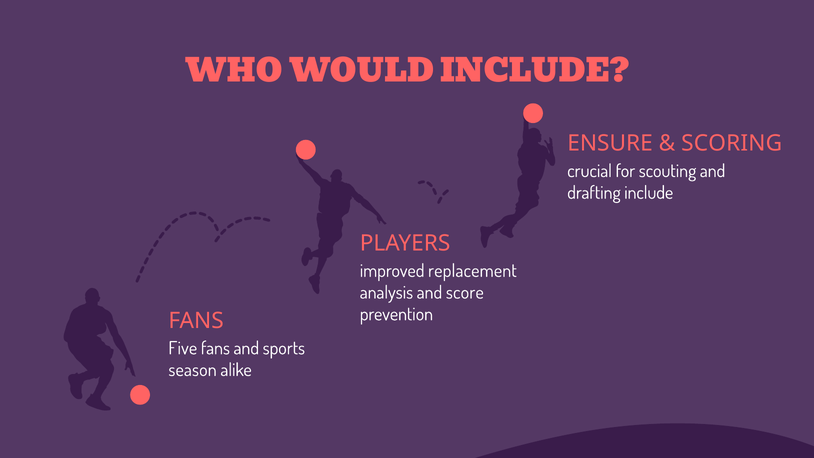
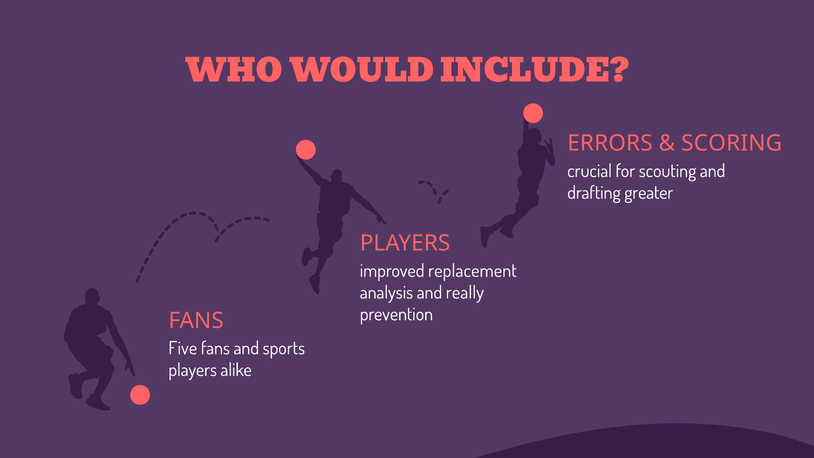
ENSURE: ENSURE -> ERRORS
drafting include: include -> greater
score: score -> really
season at (193, 370): season -> players
